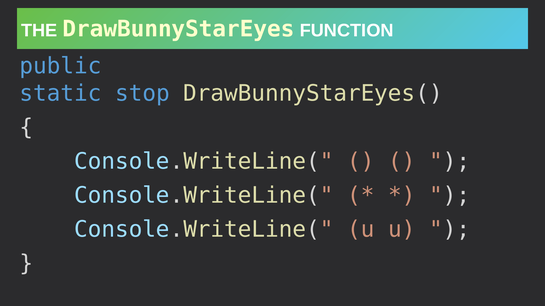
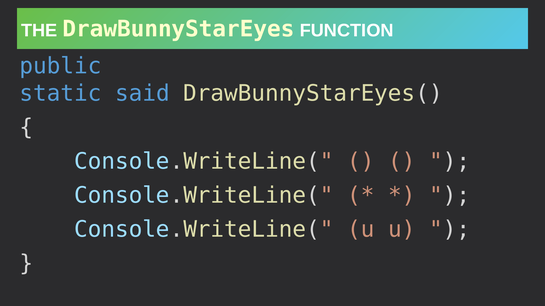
stop: stop -> said
